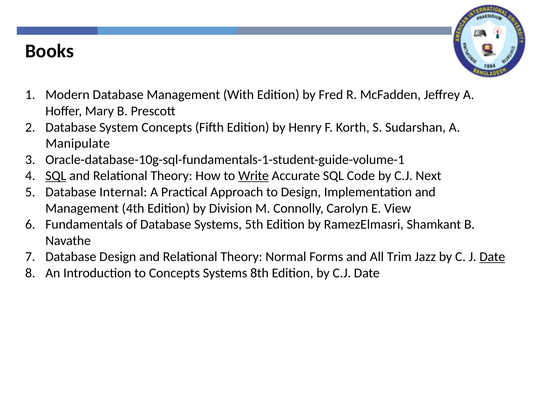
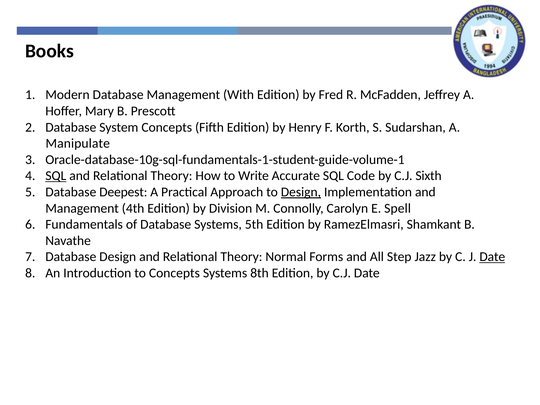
Write underline: present -> none
Next: Next -> Sixth
Internal: Internal -> Deepest
Design at (301, 192) underline: none -> present
View: View -> Spell
Trim: Trim -> Step
